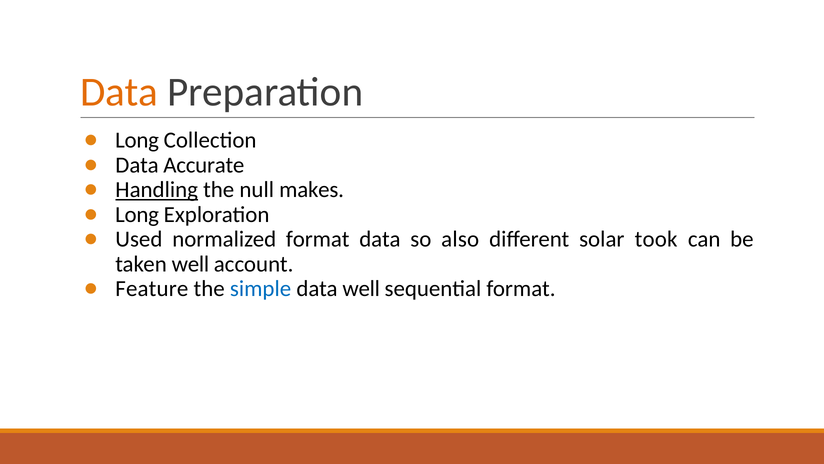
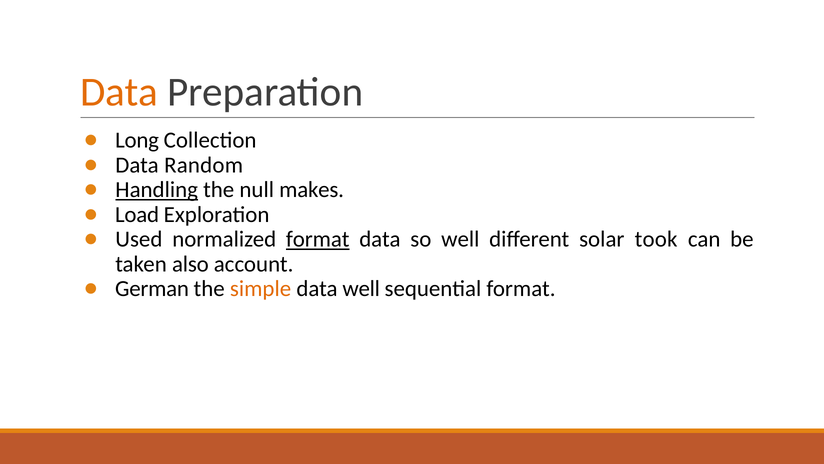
Accurate: Accurate -> Random
Long at (137, 214): Long -> Load
format at (318, 239) underline: none -> present
so also: also -> well
taken well: well -> also
Feature: Feature -> German
simple colour: blue -> orange
